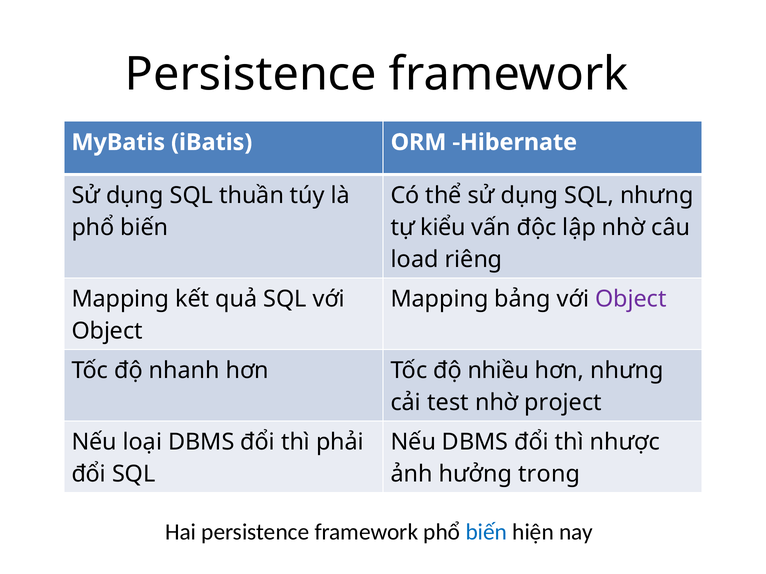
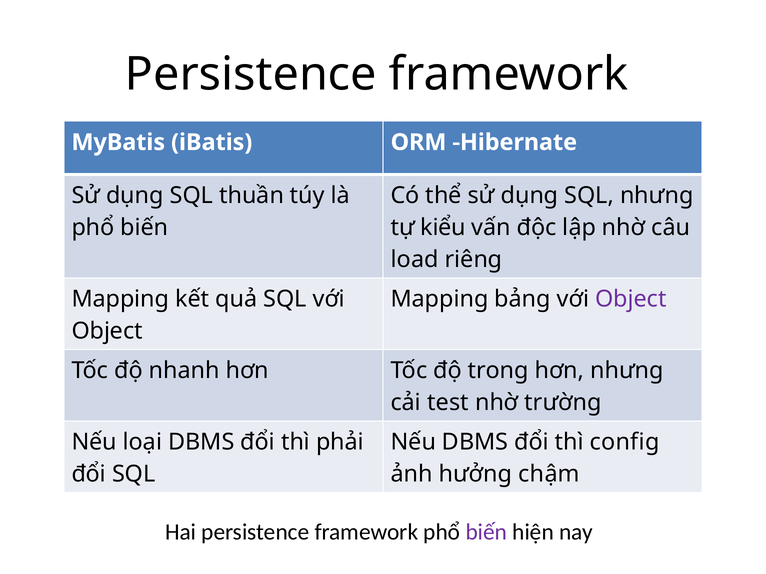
nhiều: nhiều -> trong
project: project -> trường
nhược: nhược -> config
trong: trong -> chậm
biến at (486, 533) colour: blue -> purple
